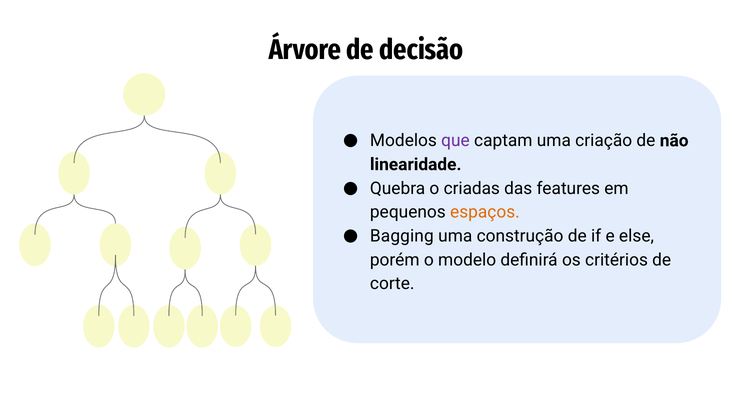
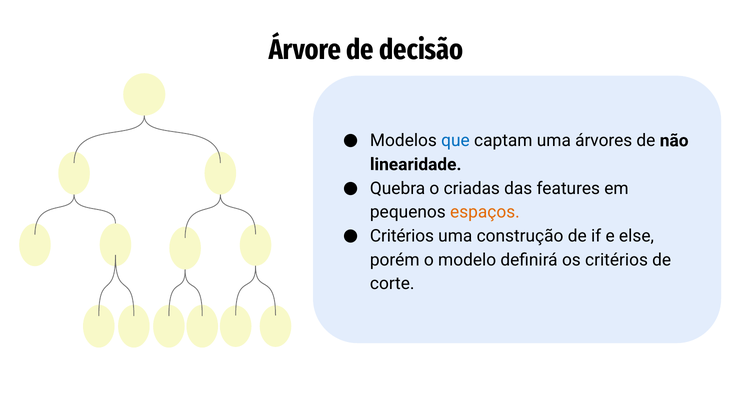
que colour: purple -> blue
criação: criação -> árvores
Bagging at (402, 236): Bagging -> Critérios
